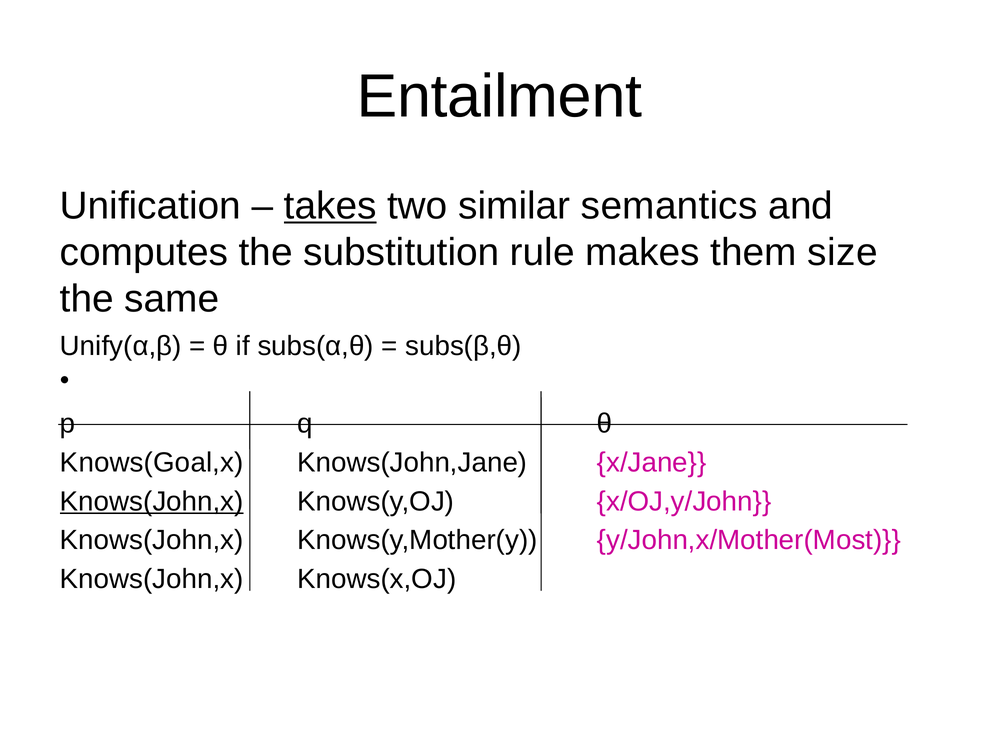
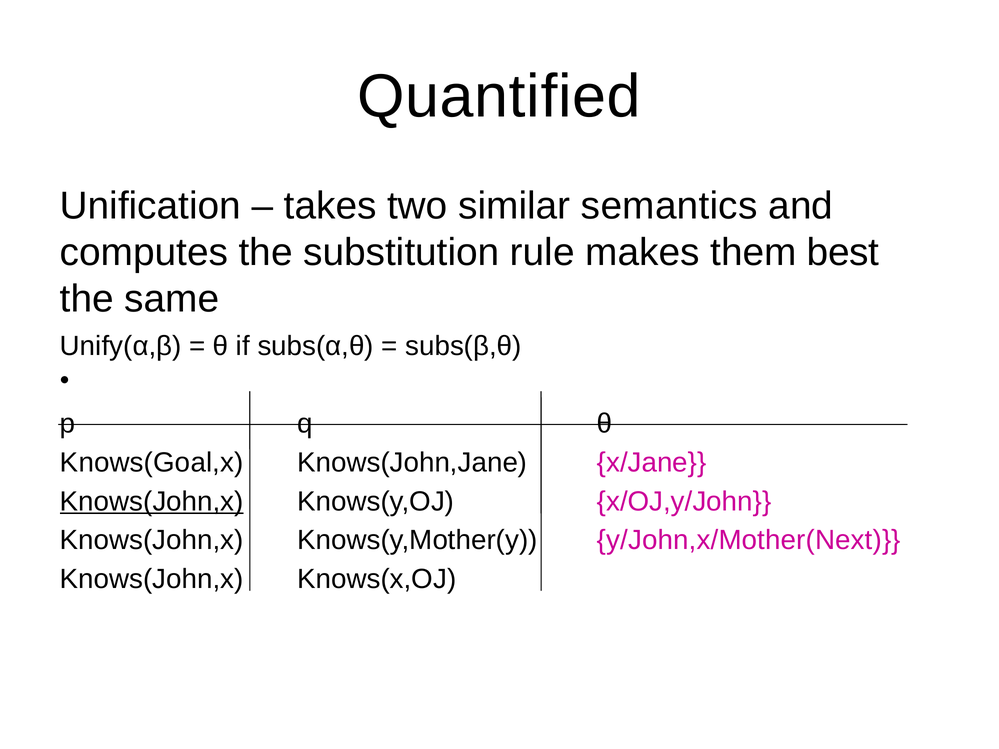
Entailment: Entailment -> Quantified
takes underline: present -> none
size: size -> best
y/John,x/Mother(Most: y/John,x/Mother(Most -> y/John,x/Mother(Next
